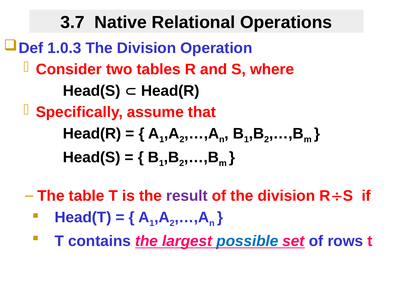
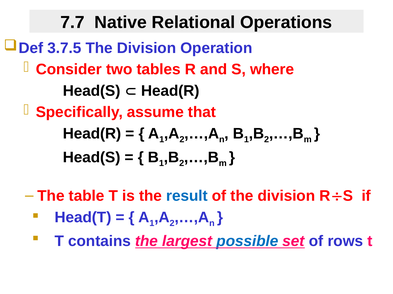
3.7: 3.7 -> 7.7
1.0.3: 1.0.3 -> 3.7.5
result colour: purple -> blue
